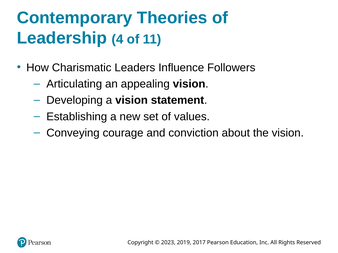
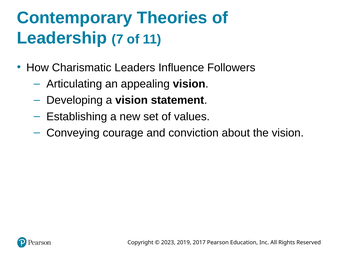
4: 4 -> 7
